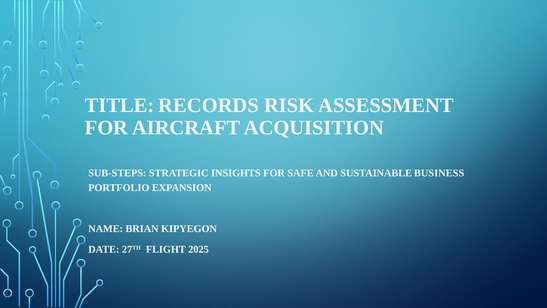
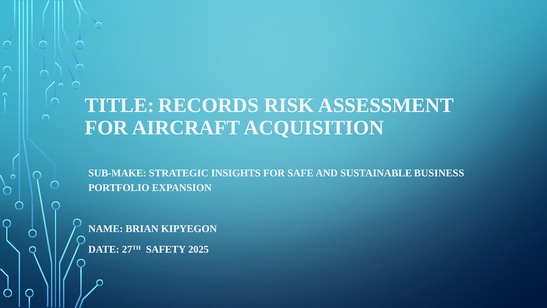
SUB-STEPS: SUB-STEPS -> SUB-MAKE
FLIGHT: FLIGHT -> SAFETY
